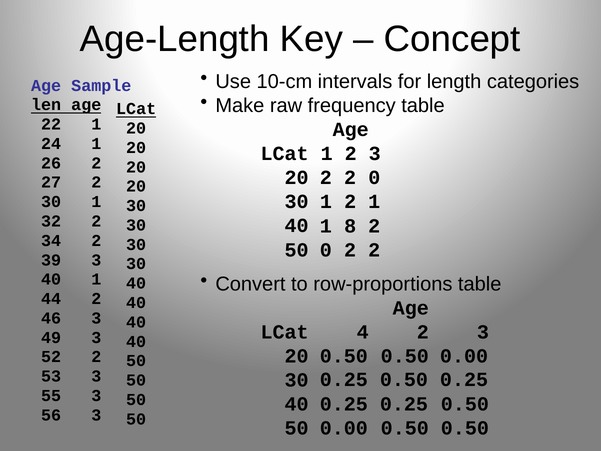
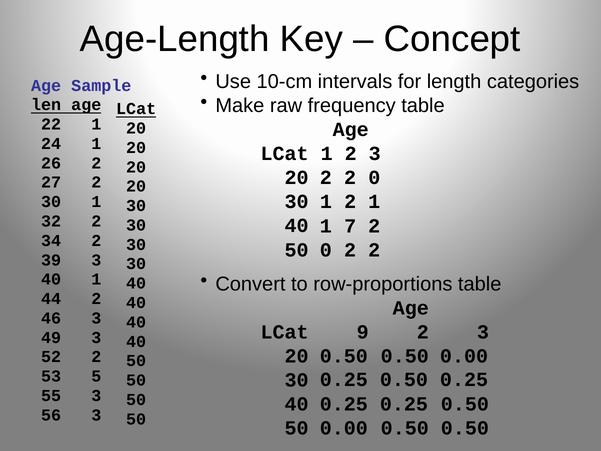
8: 8 -> 7
4: 4 -> 9
53 3: 3 -> 5
